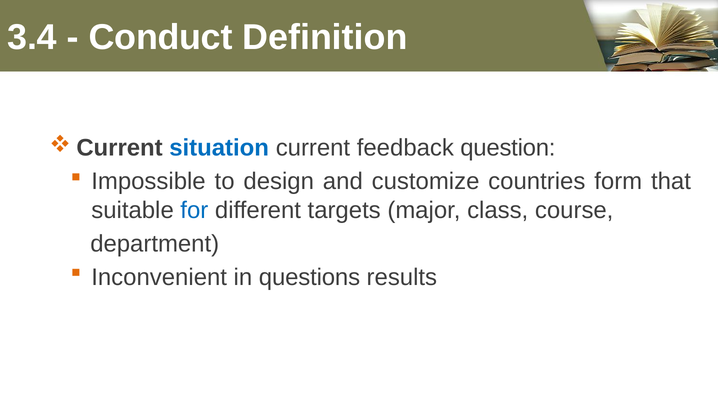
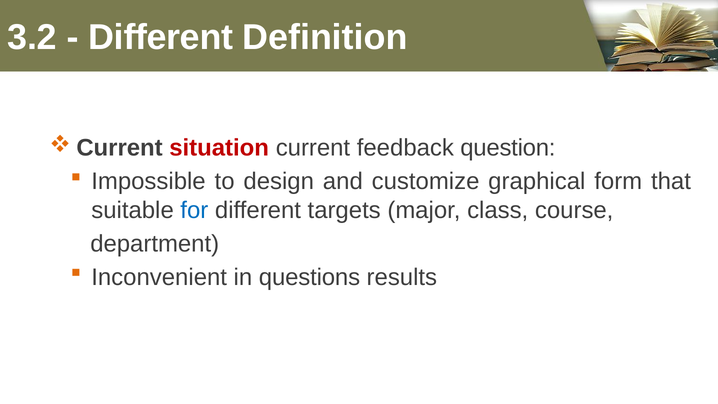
3.4: 3.4 -> 3.2
Conduct at (161, 37): Conduct -> Different
situation colour: blue -> red
countries: countries -> graphical
